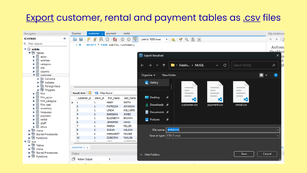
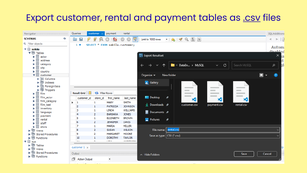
Export underline: present -> none
